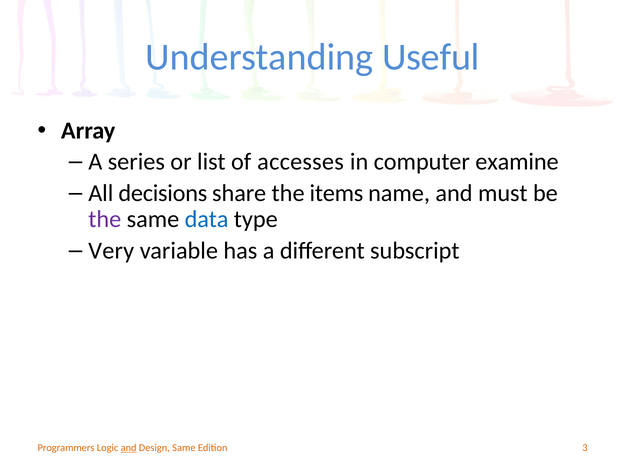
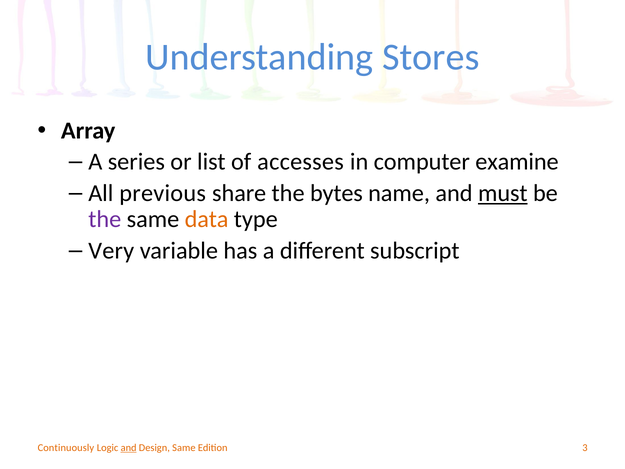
Useful: Useful -> Stores
decisions: decisions -> previous
items: items -> bytes
must underline: none -> present
data colour: blue -> orange
Programmers: Programmers -> Continuously
